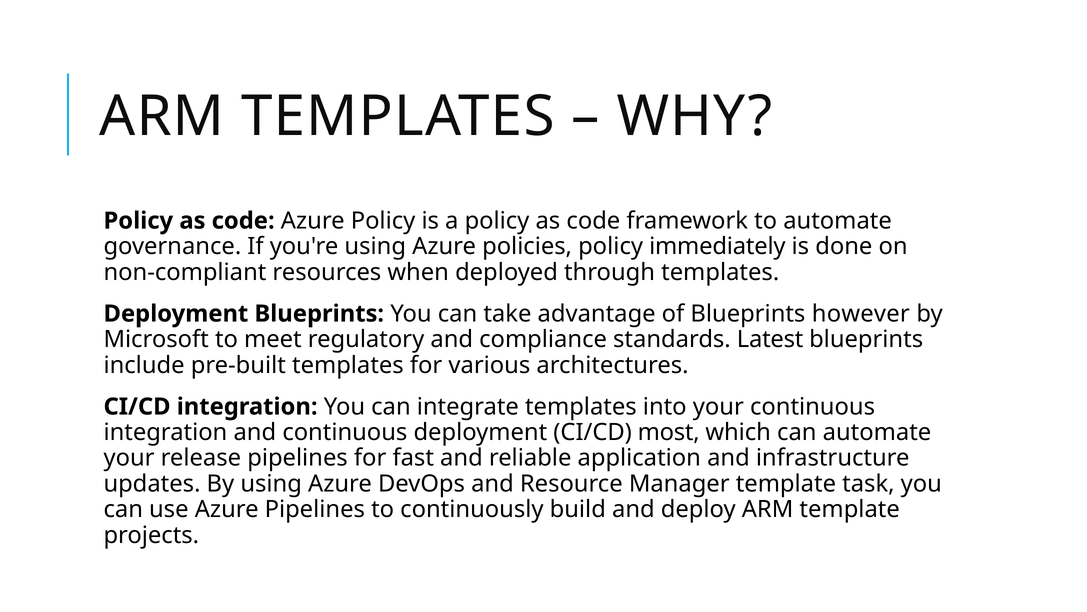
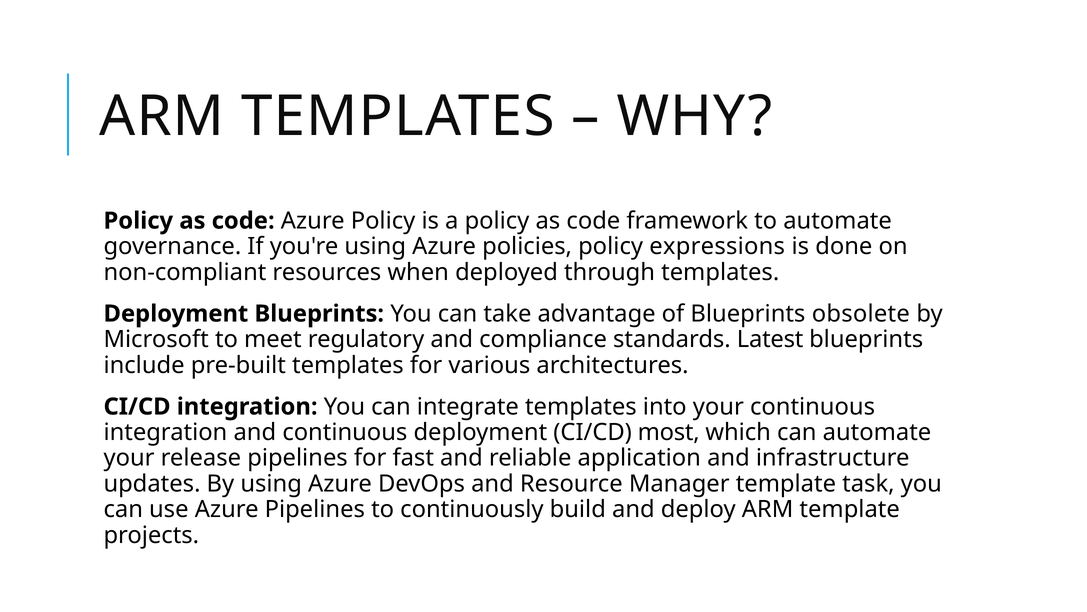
immediately: immediately -> expressions
however: however -> obsolete
